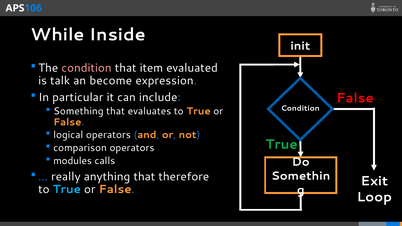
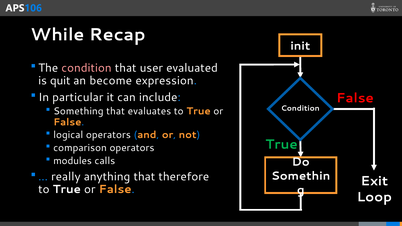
Inside: Inside -> Recap
item: item -> user
talk: talk -> quit
True at (67, 189) colour: light blue -> white
